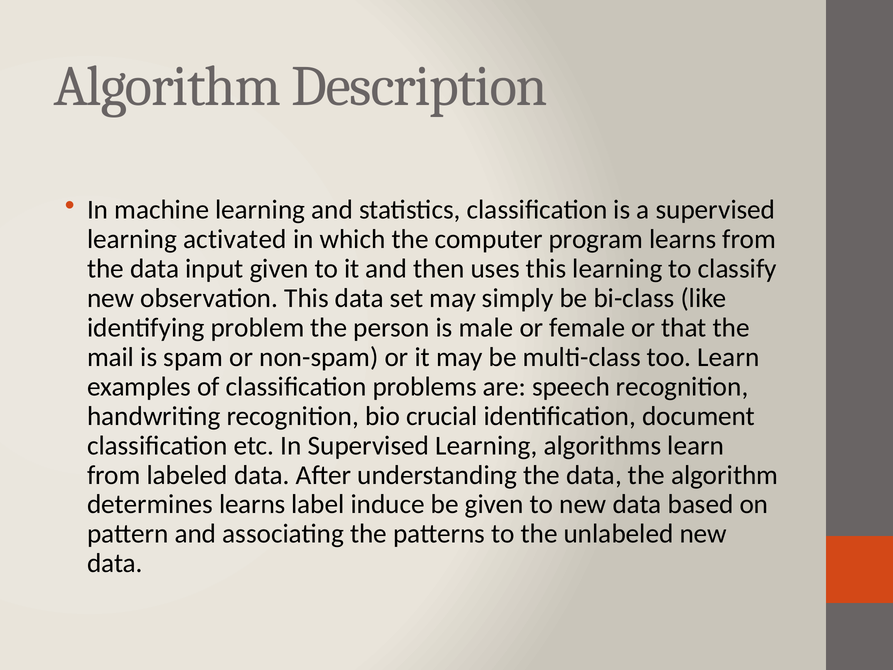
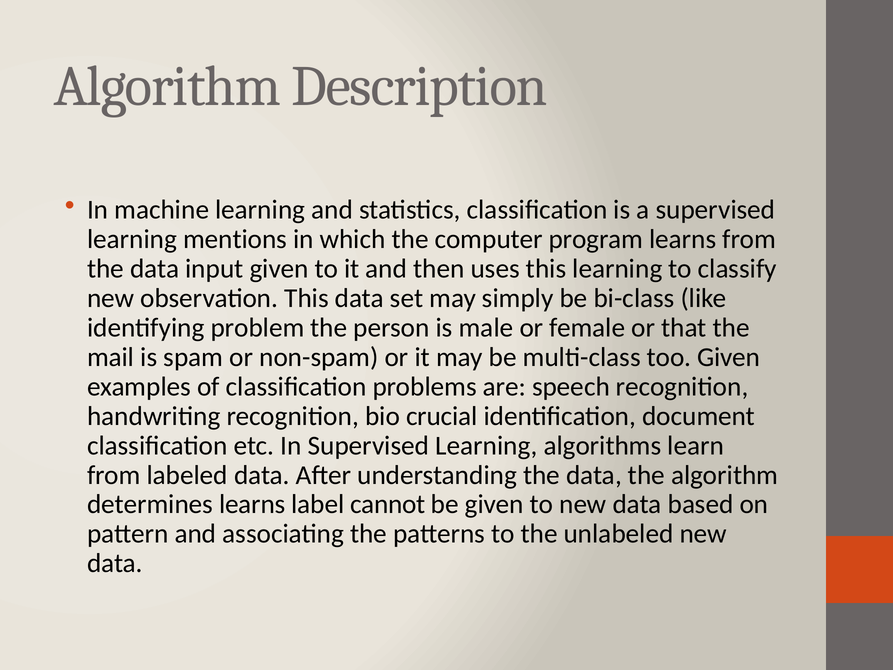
activated: activated -> mentions
too Learn: Learn -> Given
induce: induce -> cannot
